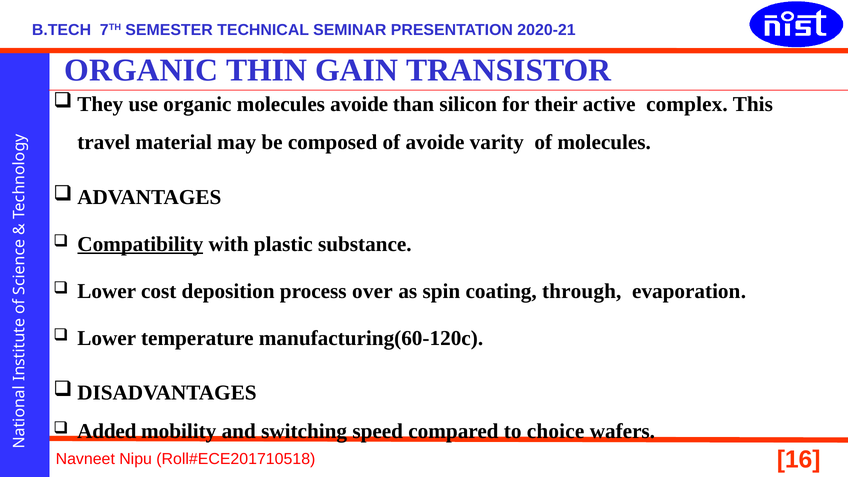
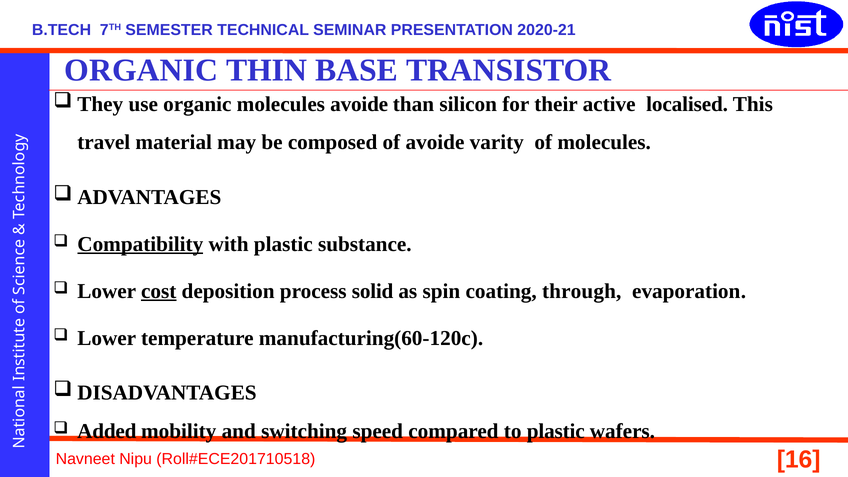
GAIN: GAIN -> BASE
complex: complex -> localised
cost underline: none -> present
over: over -> solid
to choice: choice -> plastic
